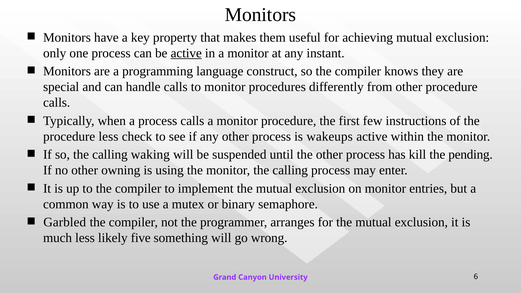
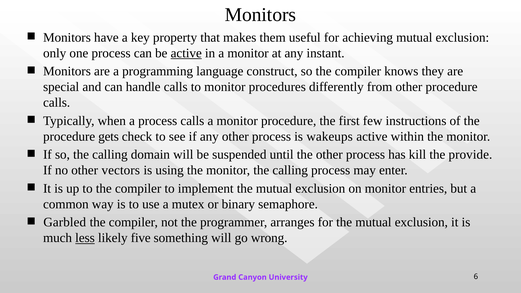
procedure less: less -> gets
waking: waking -> domain
pending: pending -> provide
owning: owning -> vectors
less at (85, 238) underline: none -> present
